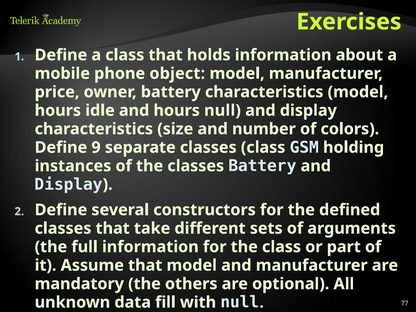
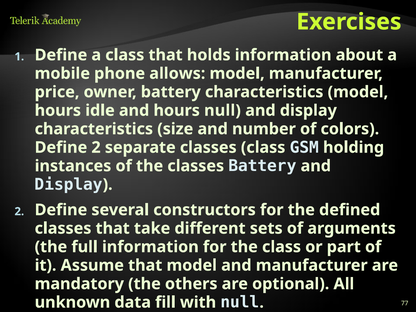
object: object -> allows
Define 9: 9 -> 2
